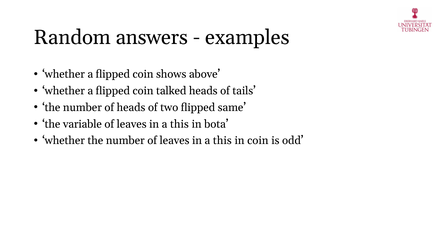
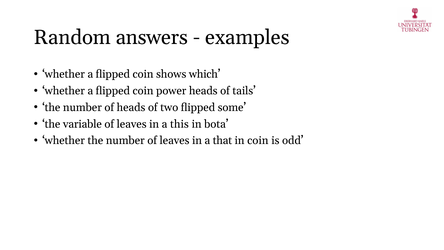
above: above -> which
talked: talked -> power
same: same -> some
this at (222, 141): this -> that
